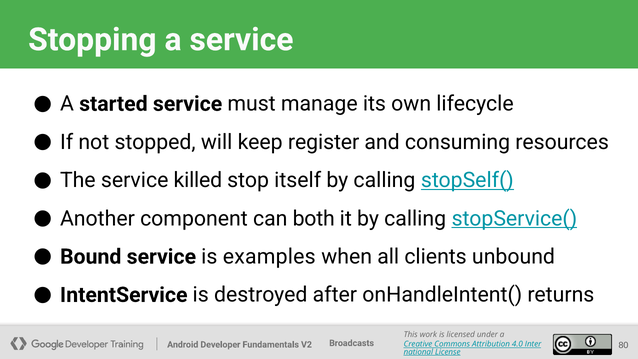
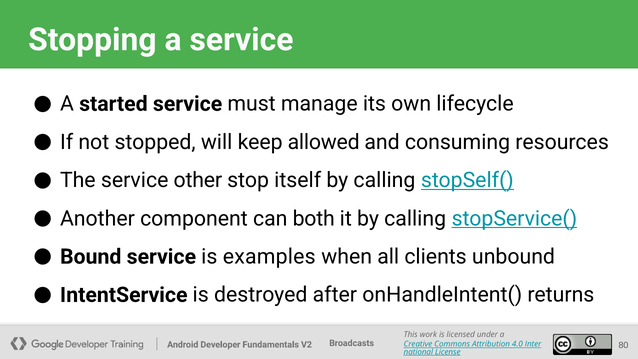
register: register -> allowed
killed: killed -> other
